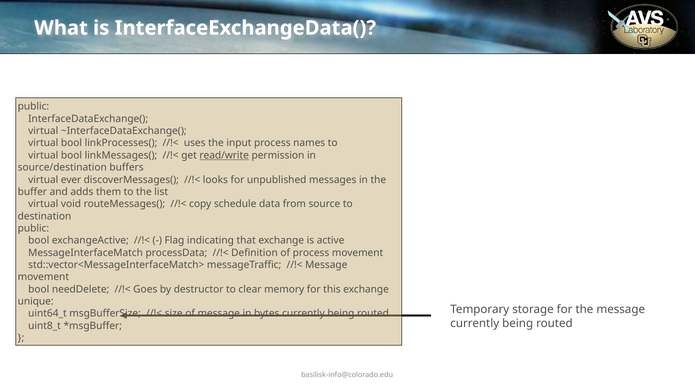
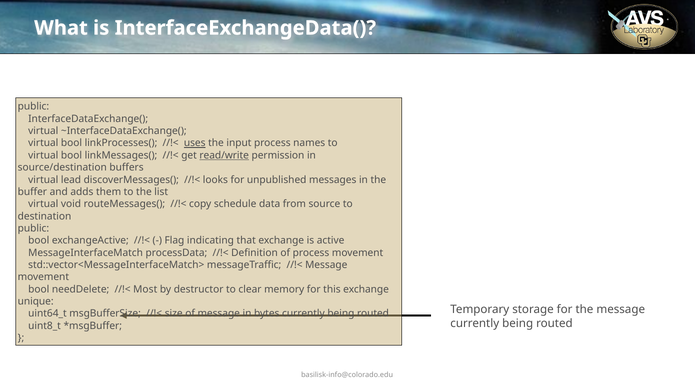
uses underline: none -> present
ever: ever -> lead
Goes: Goes -> Most
